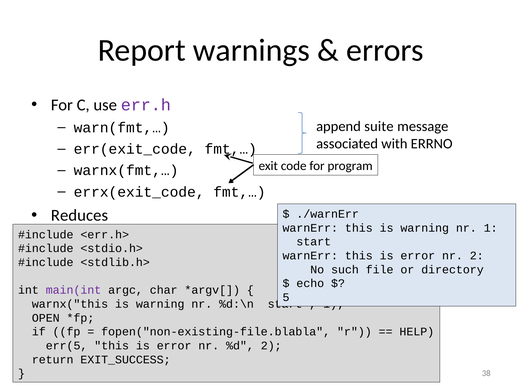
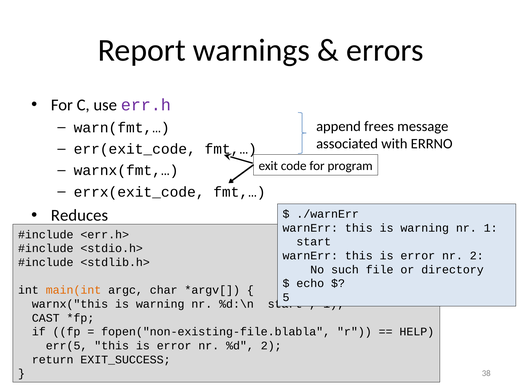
suite: suite -> frees
main(int colour: purple -> orange
OPEN: OPEN -> CAST
